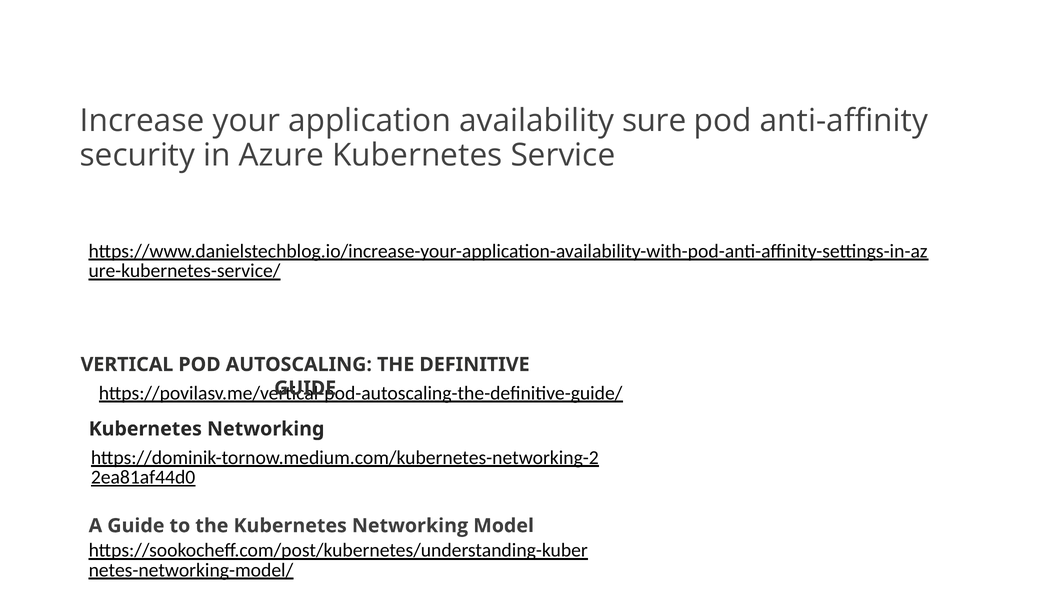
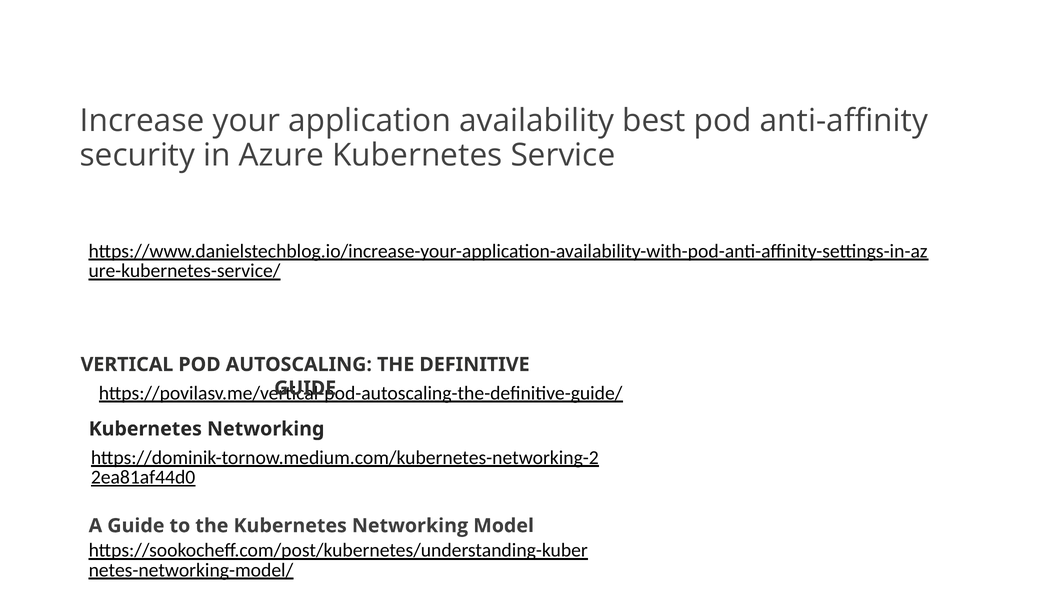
sure: sure -> best
